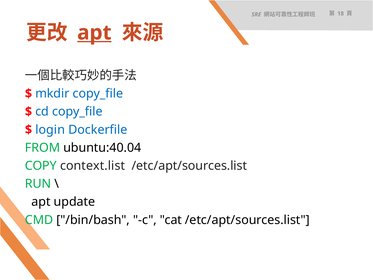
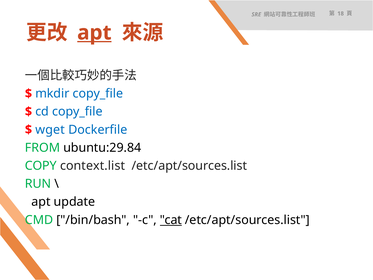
login: login -> wget
ubuntu:40.04: ubuntu:40.04 -> ubuntu:29.84
cat underline: none -> present
